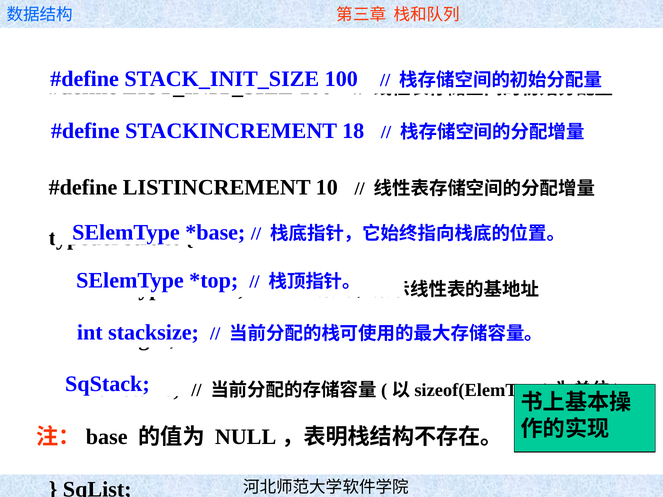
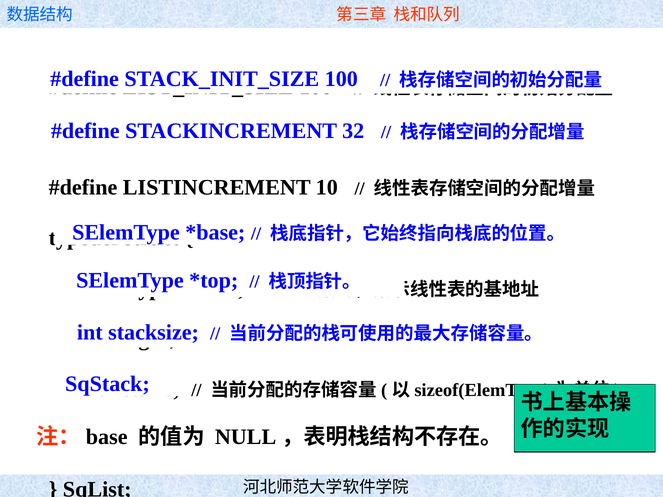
18: 18 -> 32
